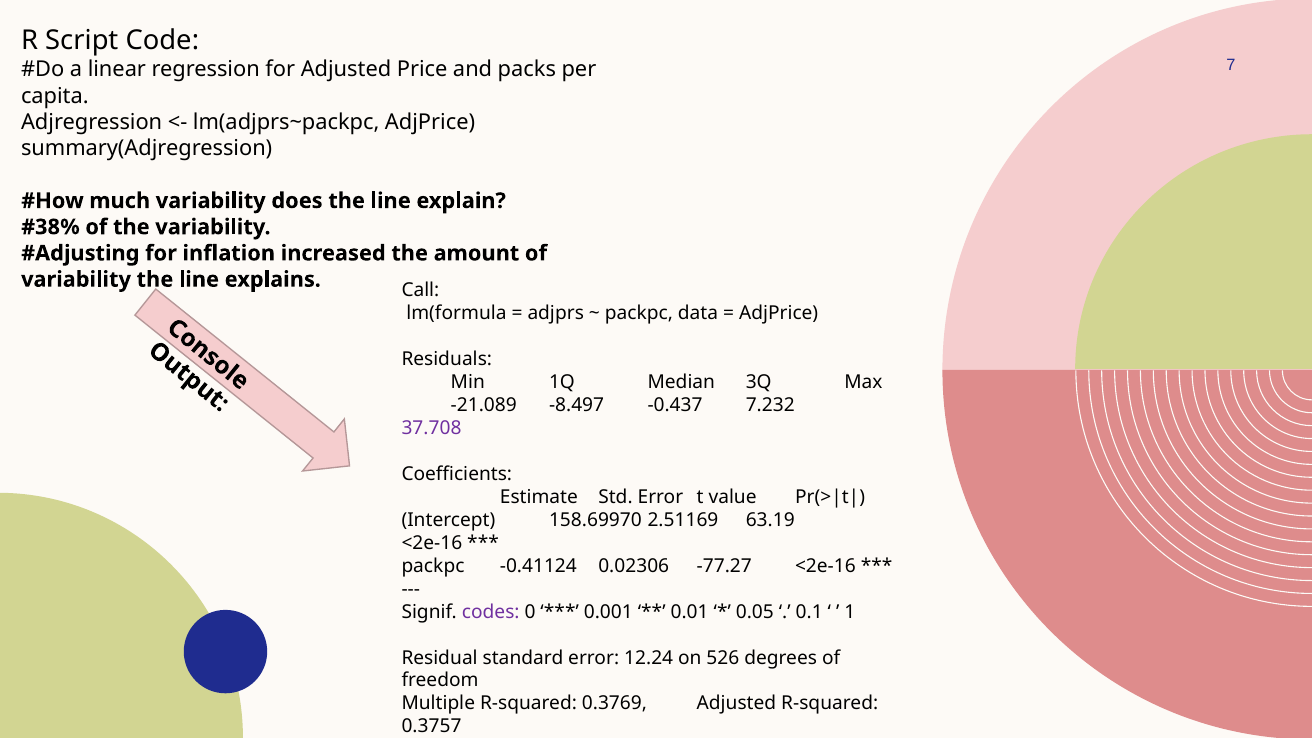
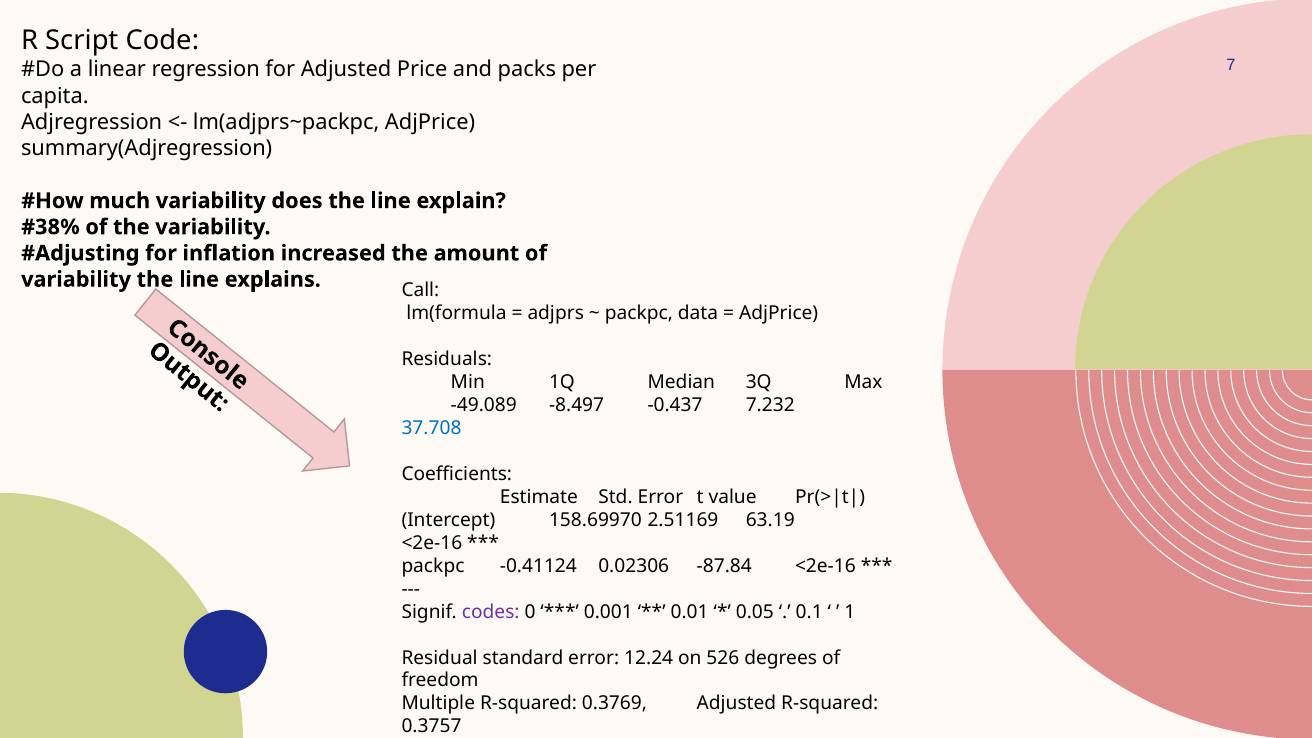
-21.089: -21.089 -> -49.089
37.708 colour: purple -> blue
-77.27: -77.27 -> -87.84
